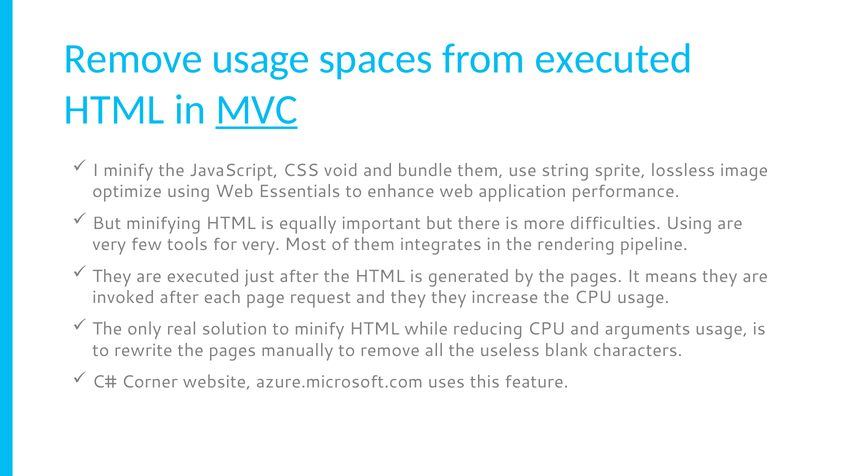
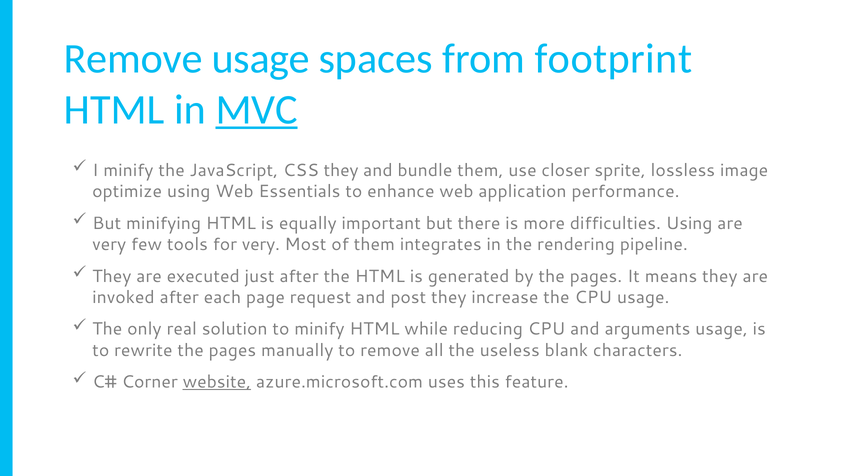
from executed: executed -> footprint
CSS void: void -> they
string: string -> closer
and they: they -> post
website underline: none -> present
